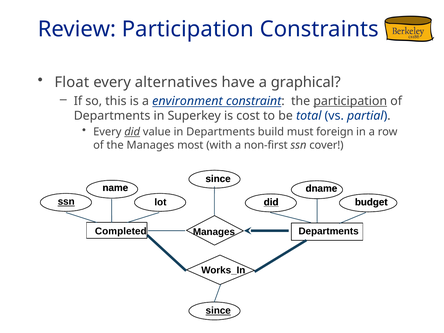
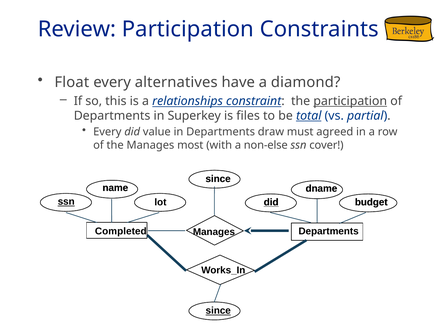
graphical: graphical -> diamond
environment: environment -> relationships
cost: cost -> files
total underline: none -> present
did at (132, 132) underline: present -> none
build: build -> draw
foreign: foreign -> agreed
non-first: non-first -> non-else
